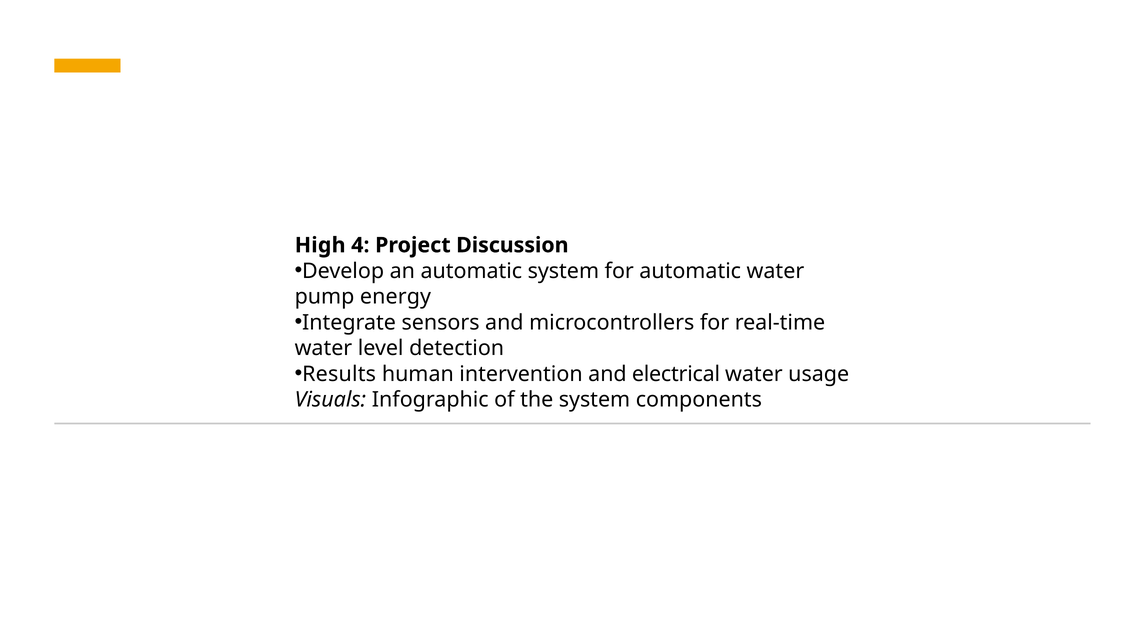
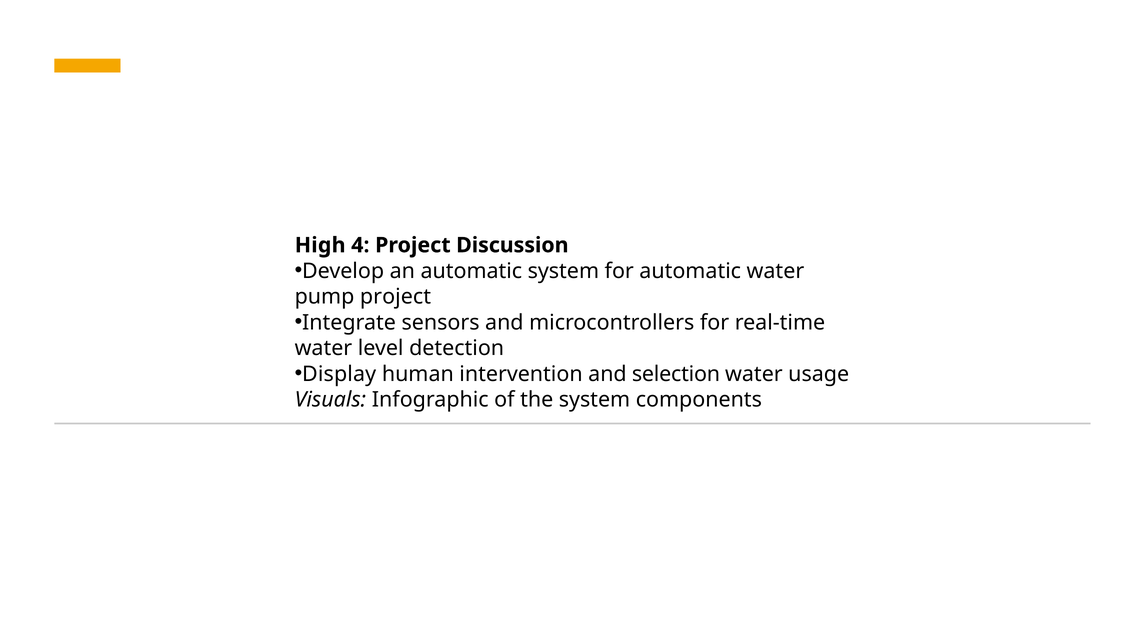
pump energy: energy -> project
Results: Results -> Display
electrical: electrical -> selection
